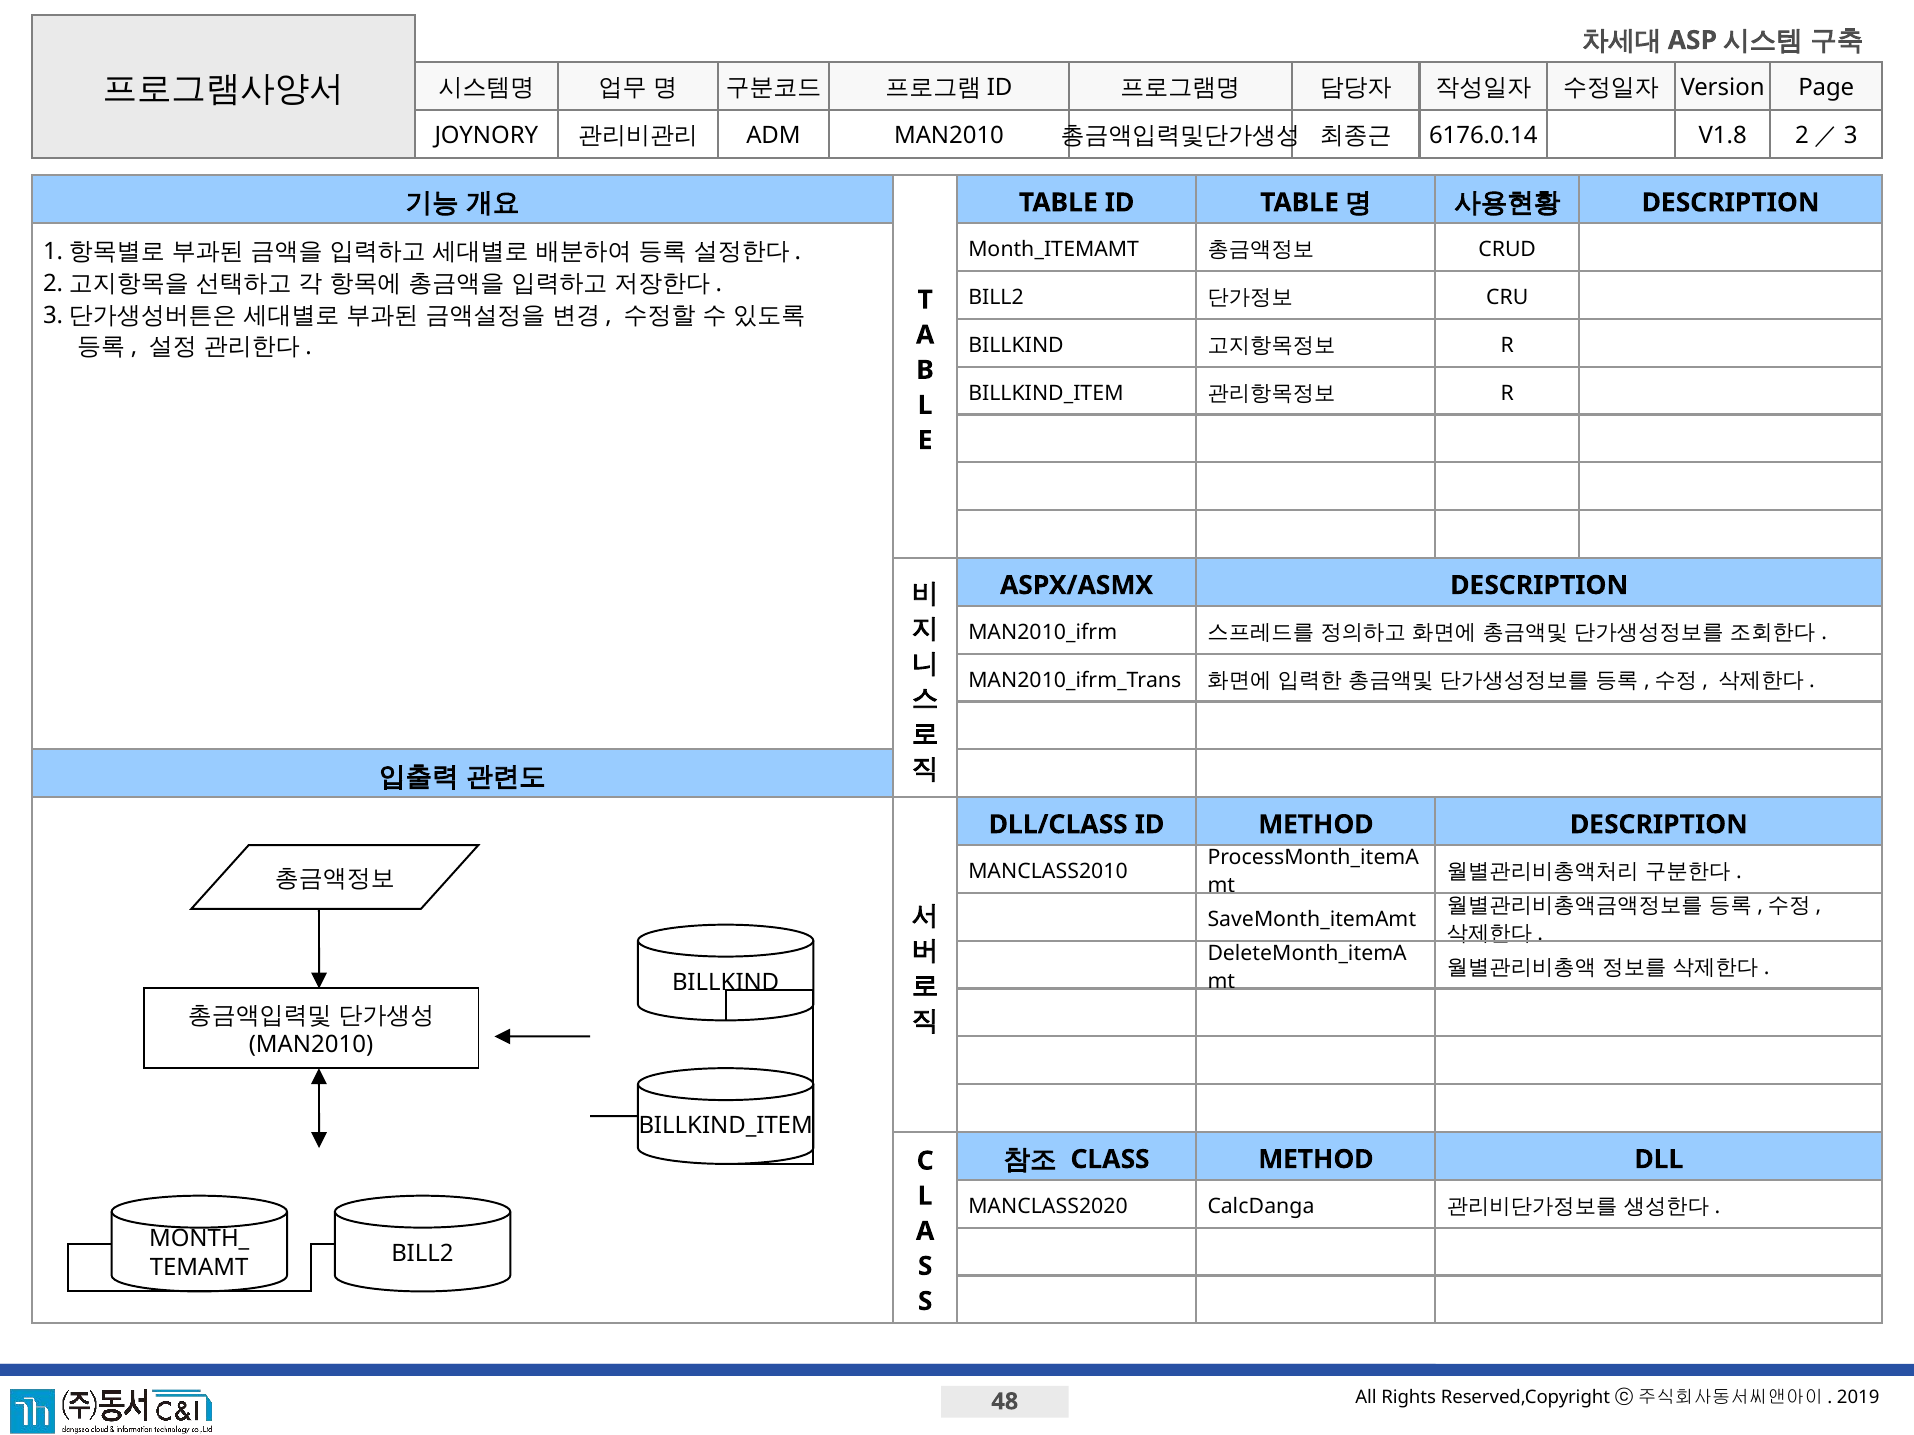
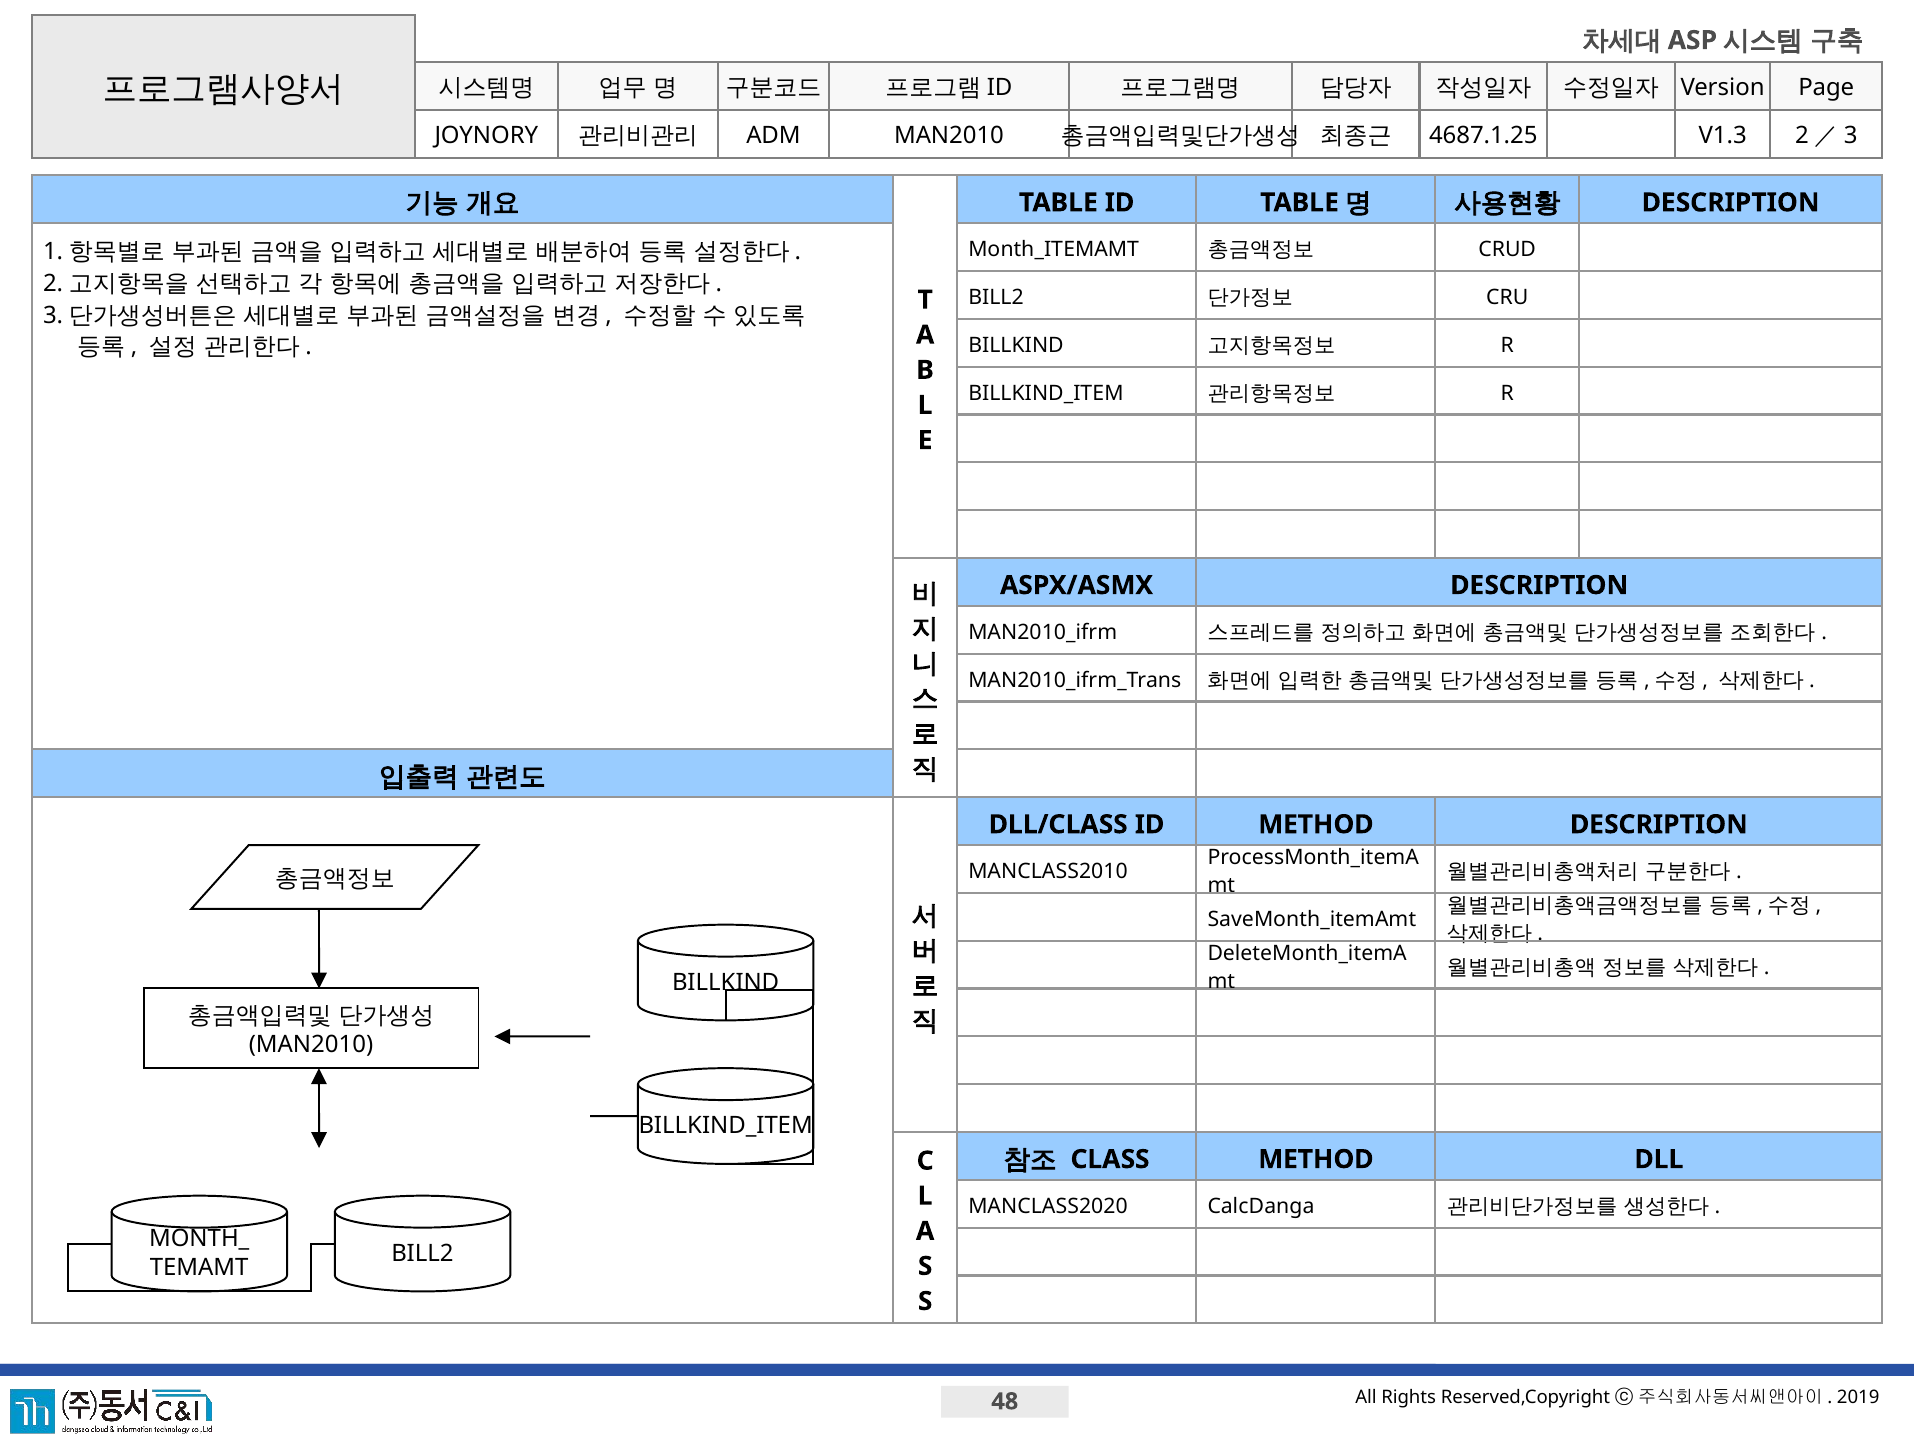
6176.0.14: 6176.0.14 -> 4687.1.25
V1.8: V1.8 -> V1.3
